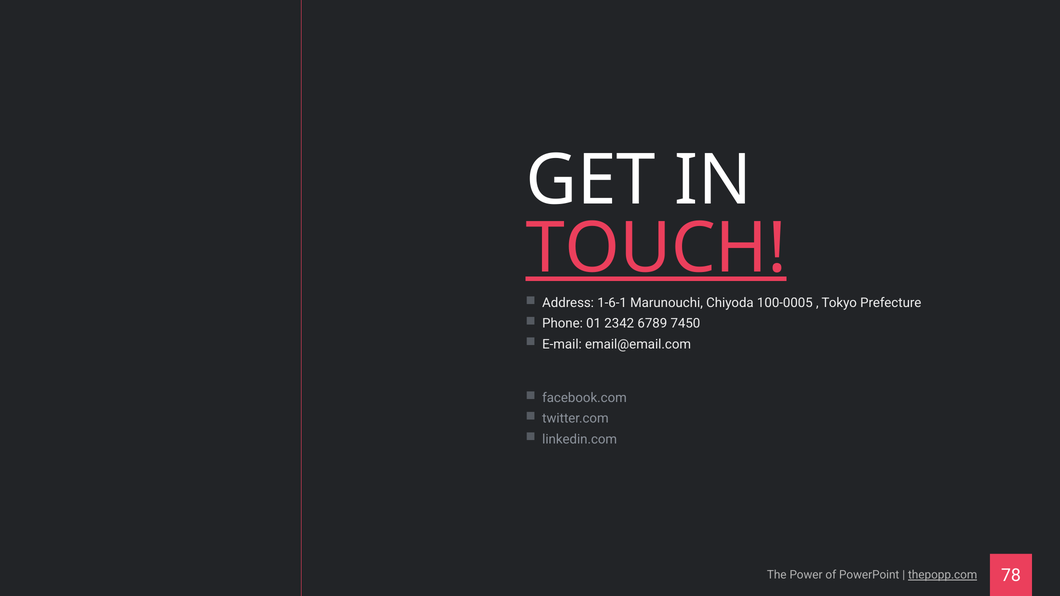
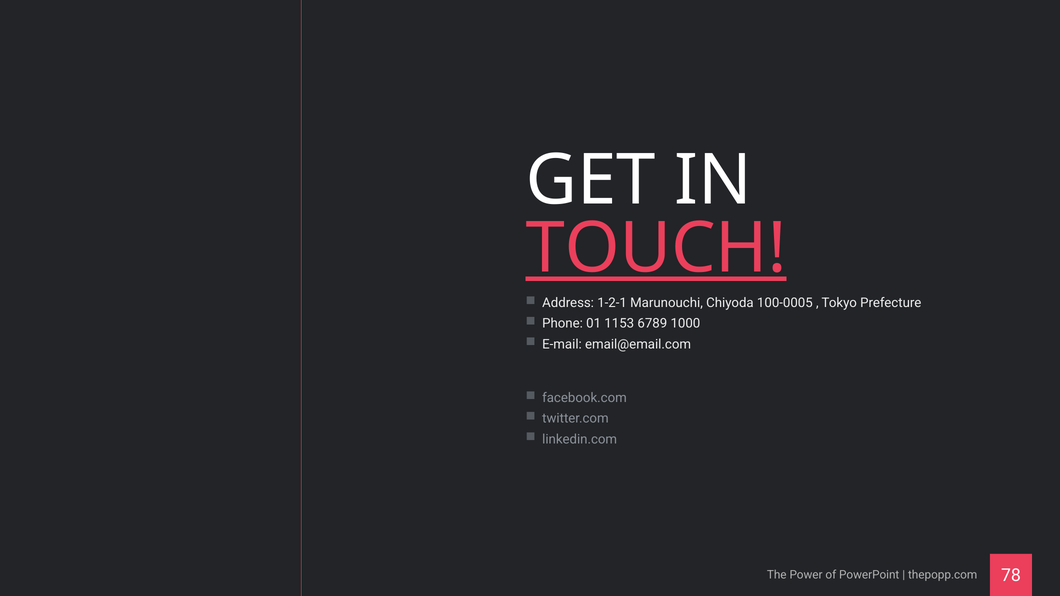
1-6-1: 1-6-1 -> 1-2-1
2342: 2342 -> 1153
7450: 7450 -> 1000
thepopp.com underline: present -> none
